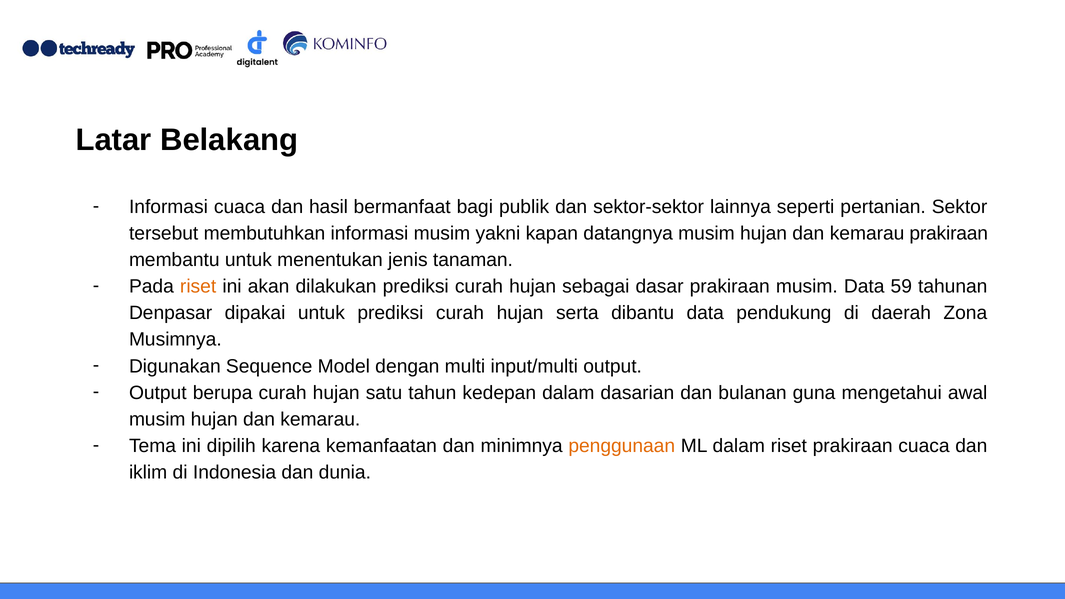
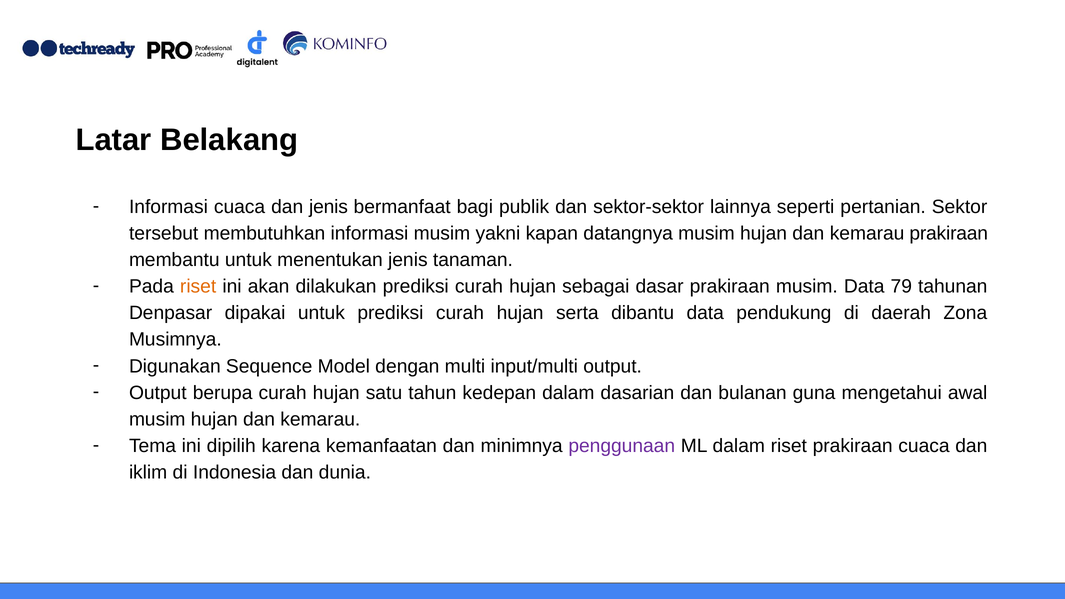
dan hasil: hasil -> jenis
59: 59 -> 79
penggunaan colour: orange -> purple
